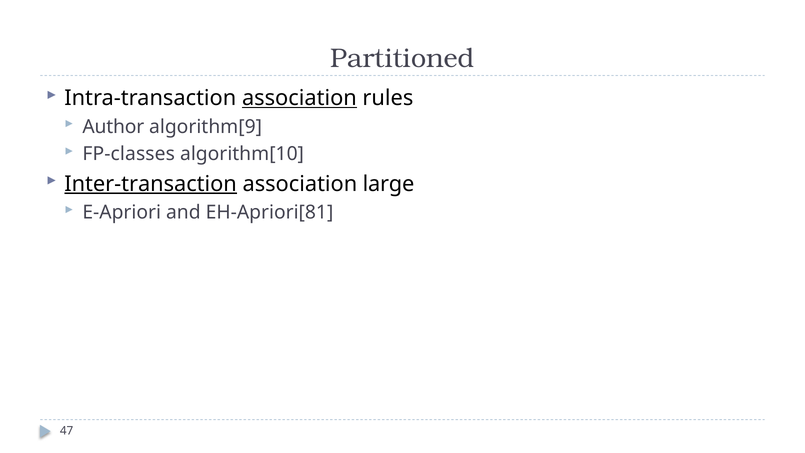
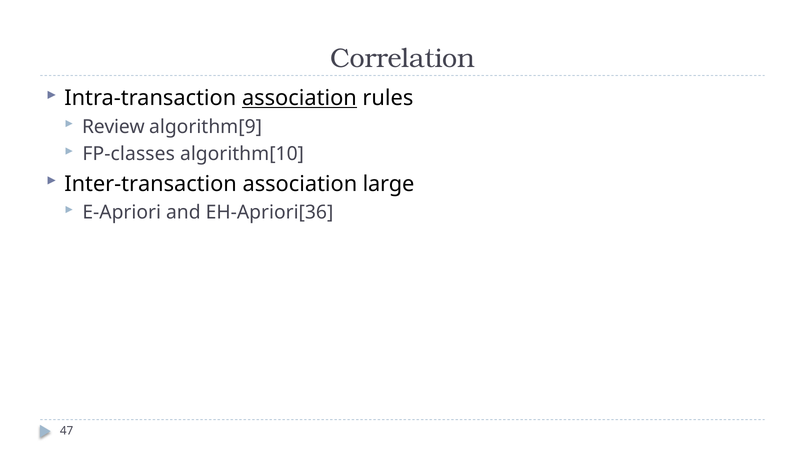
Partitioned: Partitioned -> Correlation
Author: Author -> Review
Inter-transaction underline: present -> none
EH-Apriori[81: EH-Apriori[81 -> EH-Apriori[36
